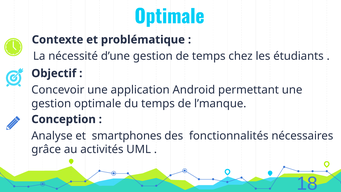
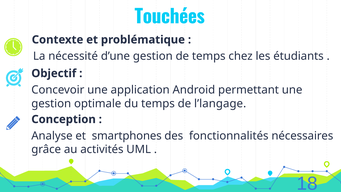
Optimale at (170, 17): Optimale -> Touchées
l’manque: l’manque -> l’langage
